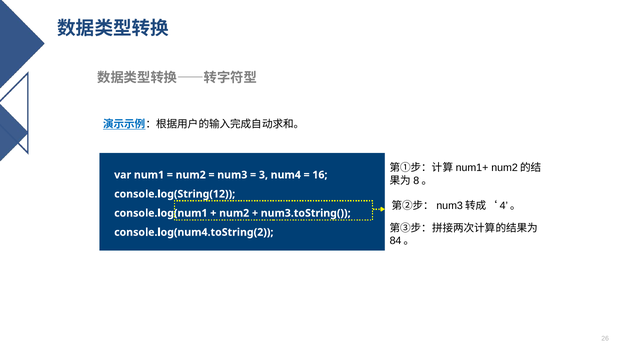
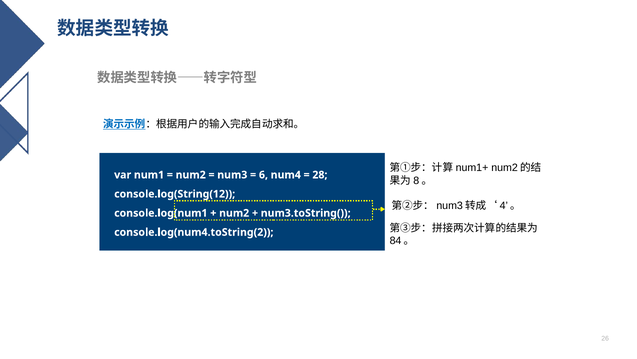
3: 3 -> 6
16: 16 -> 28
